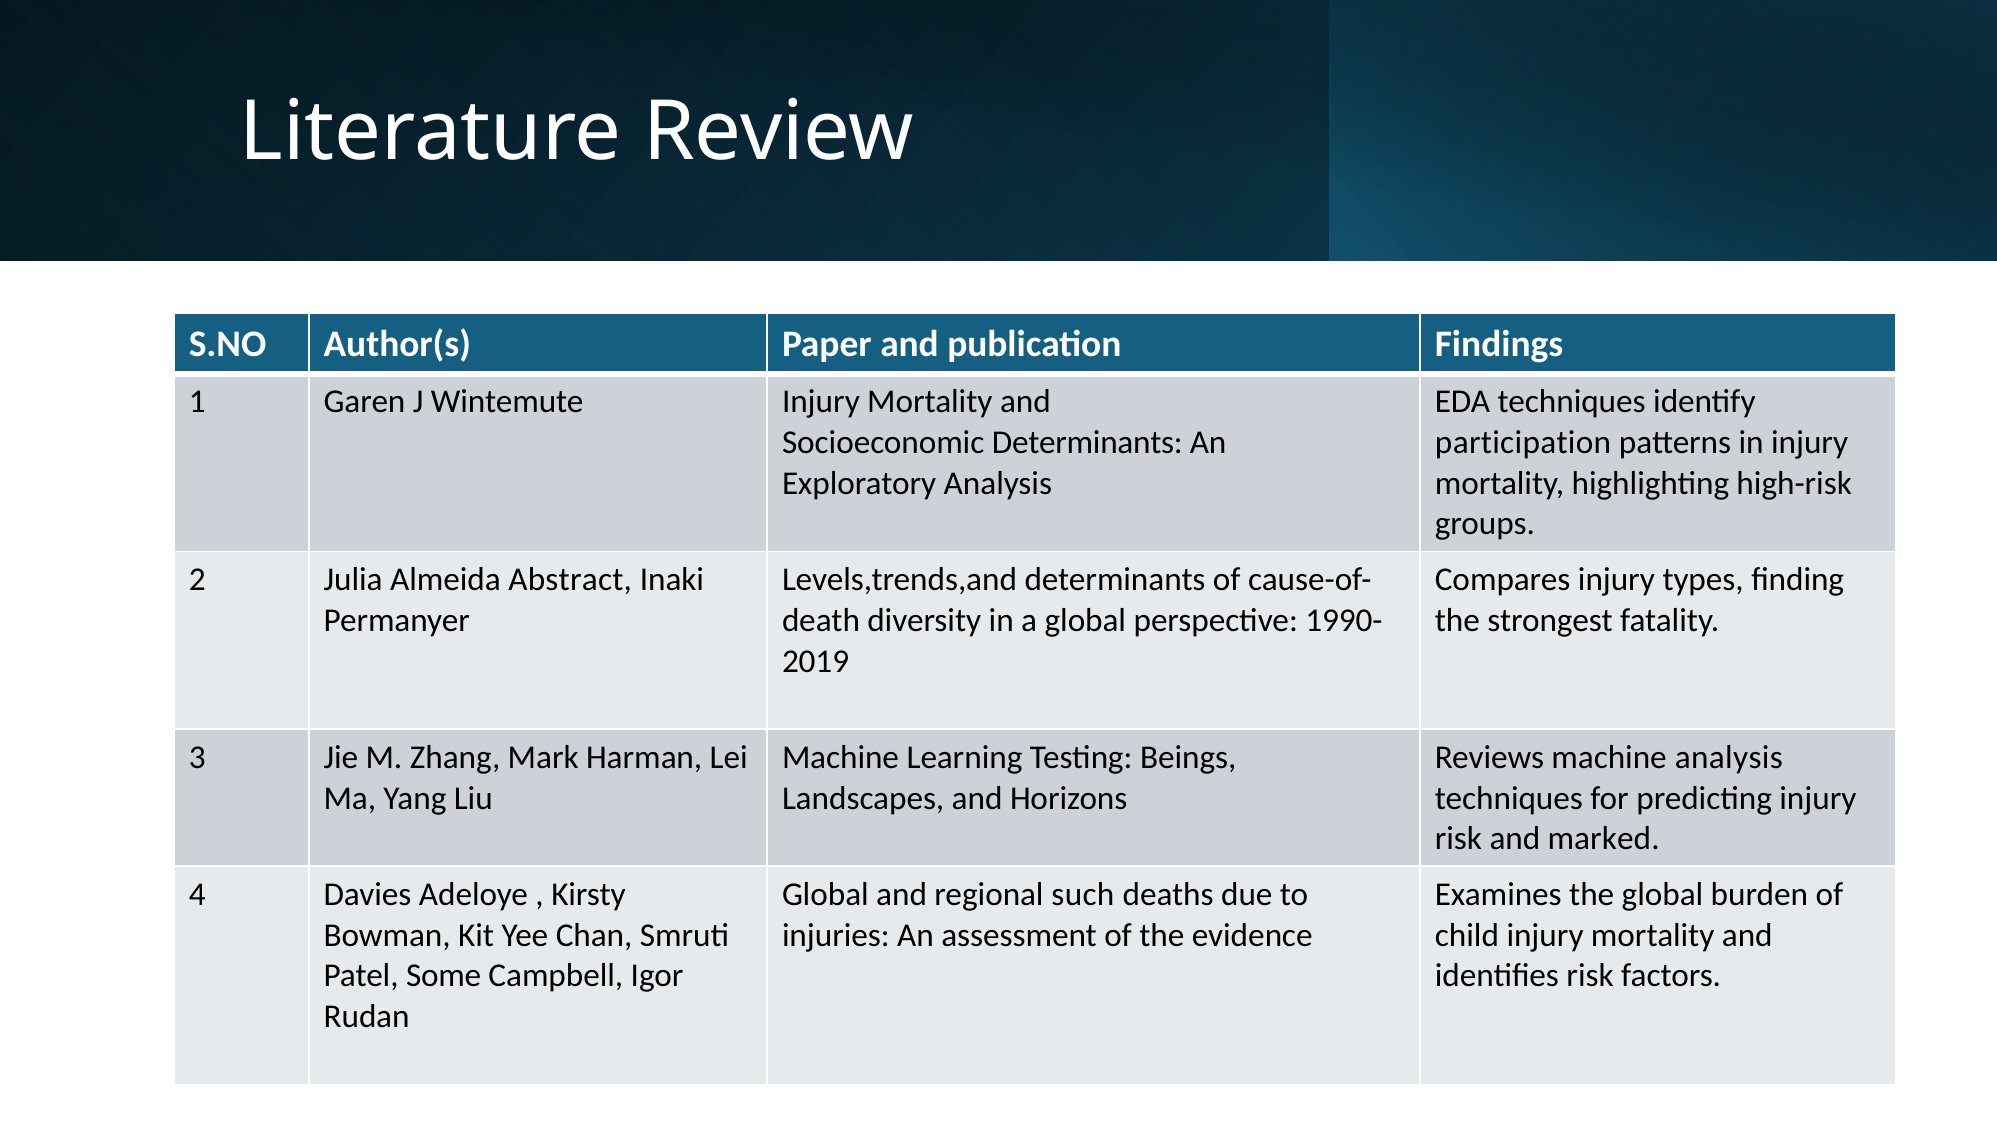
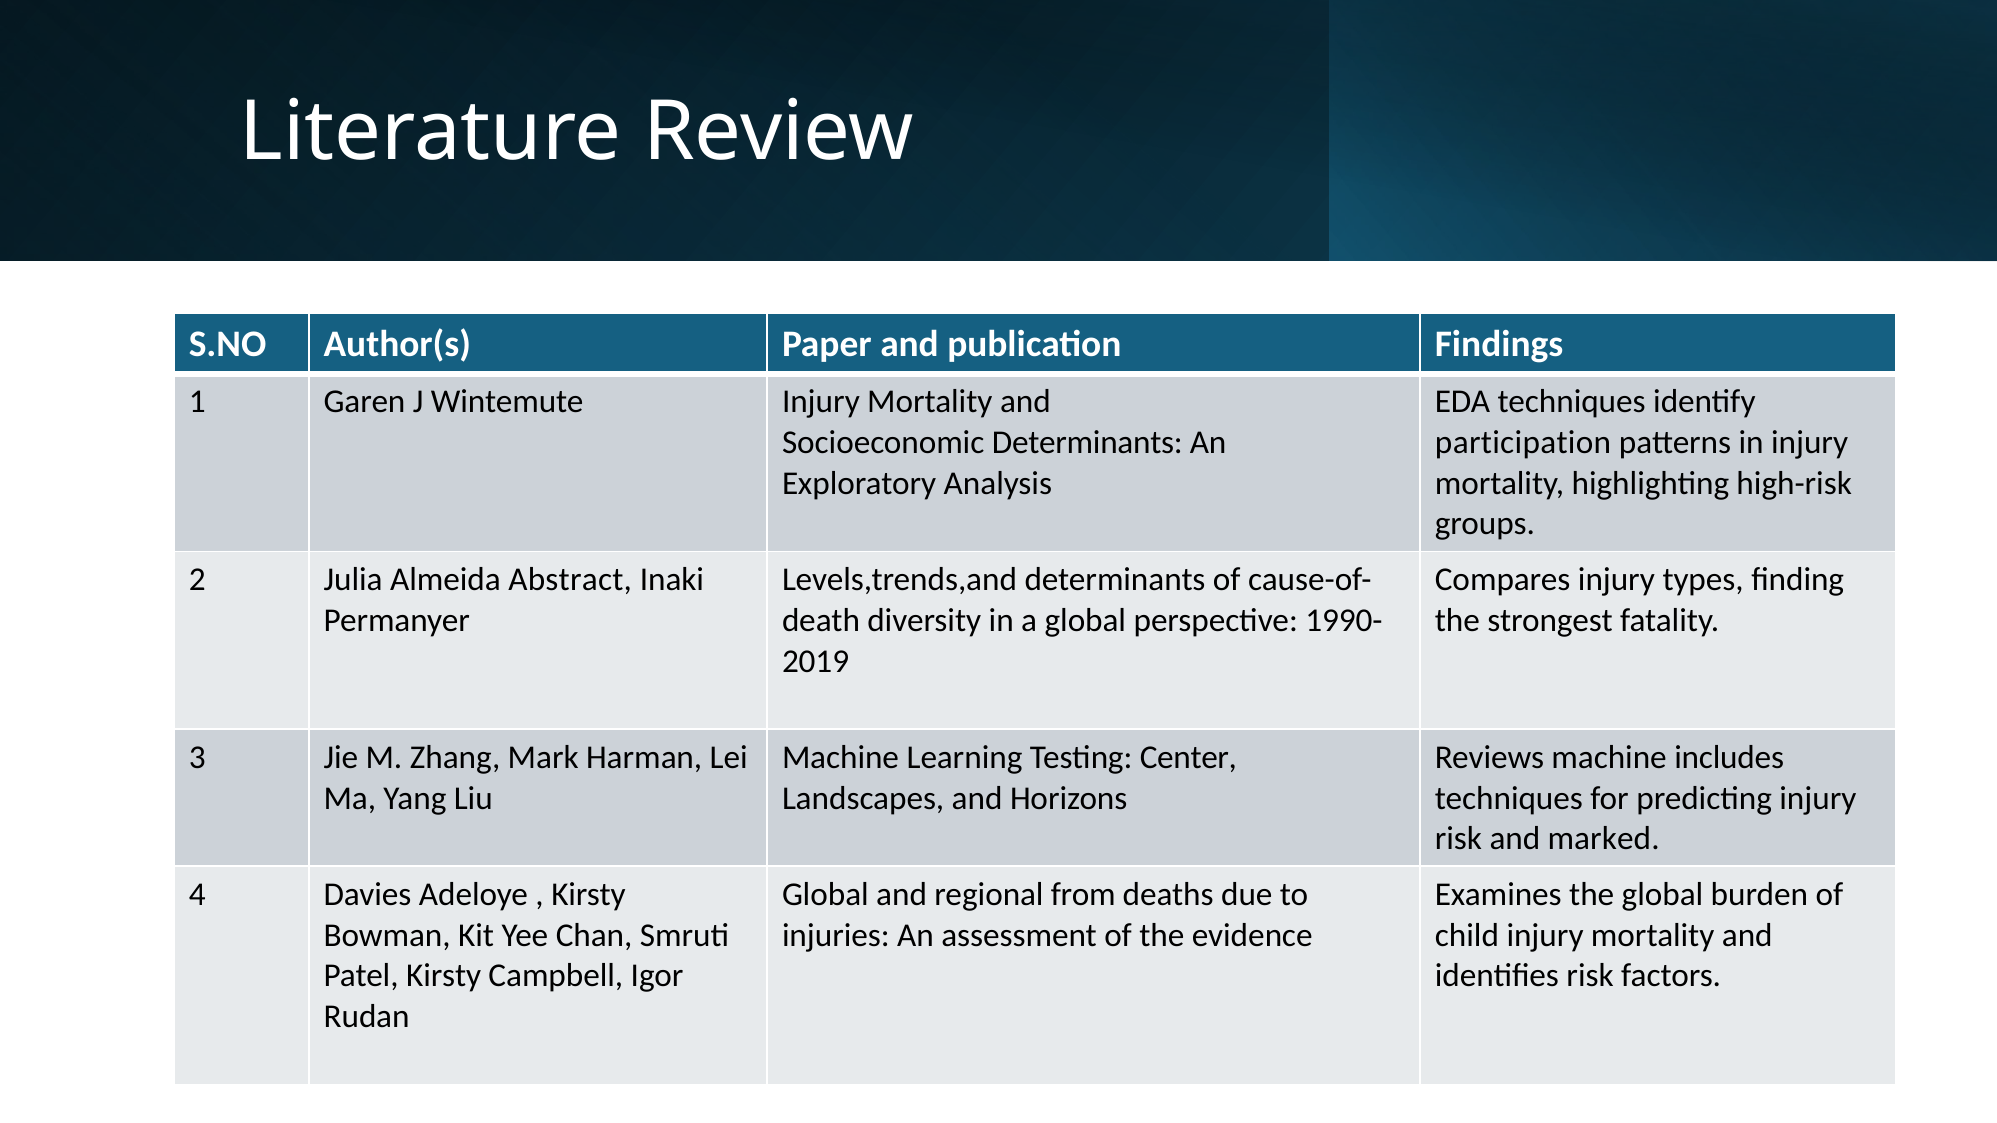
Beings: Beings -> Center
machine analysis: analysis -> includes
such: such -> from
Patel Some: Some -> Kirsty
